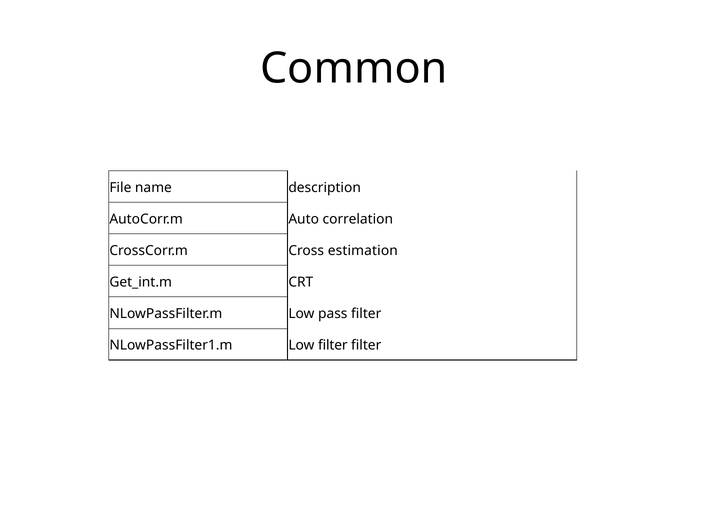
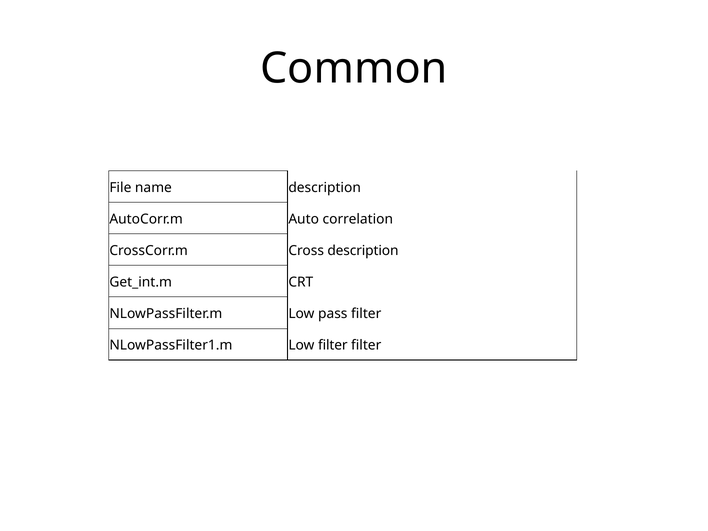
Cross estimation: estimation -> description
